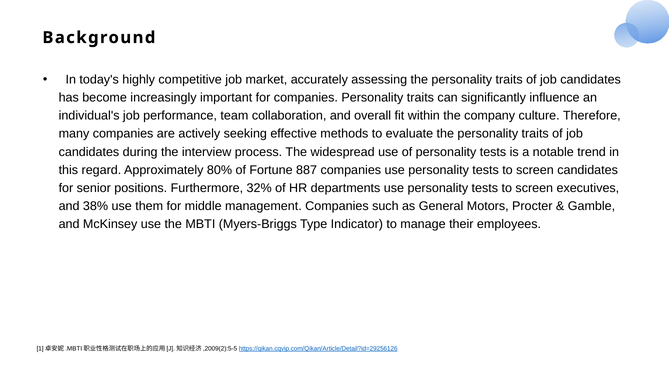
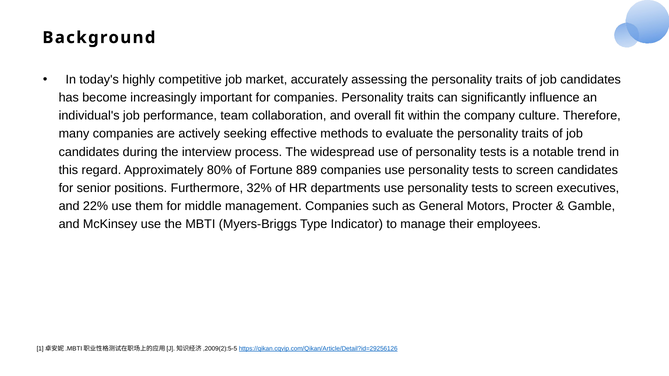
887: 887 -> 889
38%: 38% -> 22%
